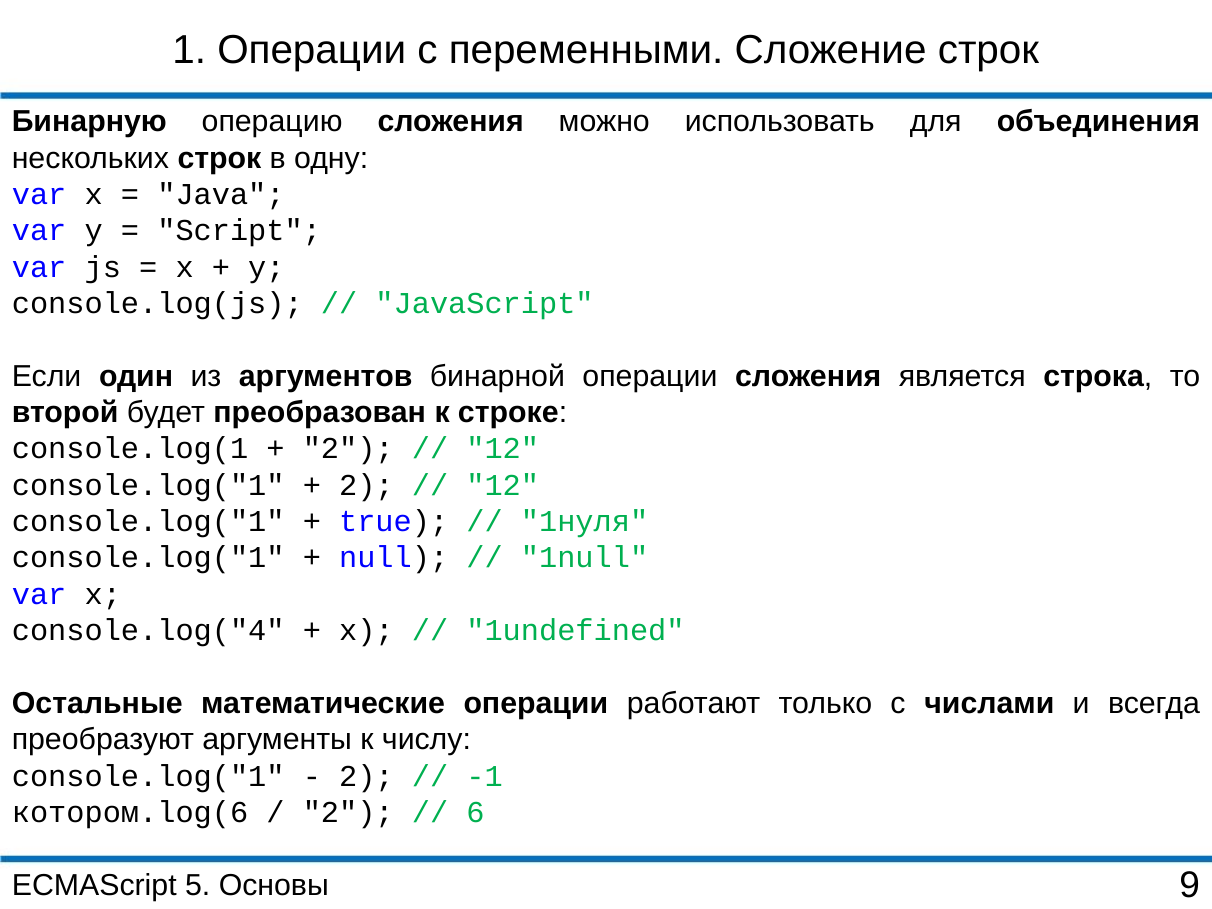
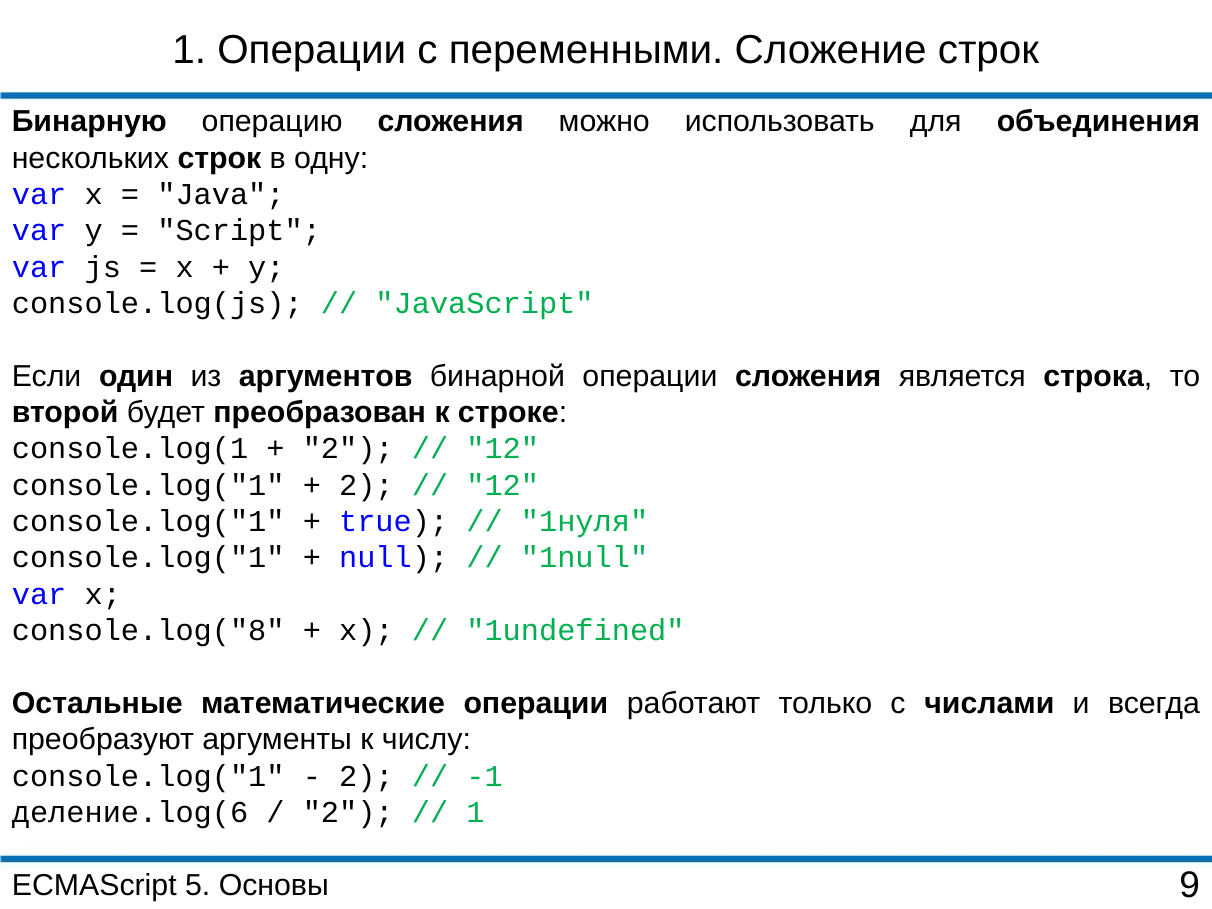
console.log("4: console.log("4 -> console.log("8
котором.log(6: котором.log(6 -> деление.log(6
6 at (475, 812): 6 -> 1
